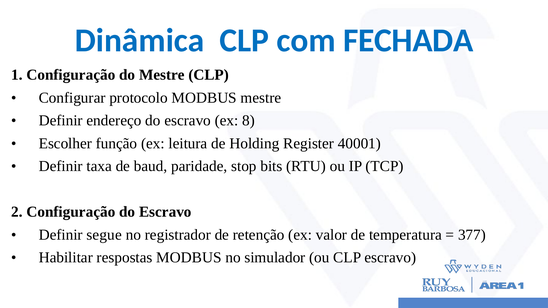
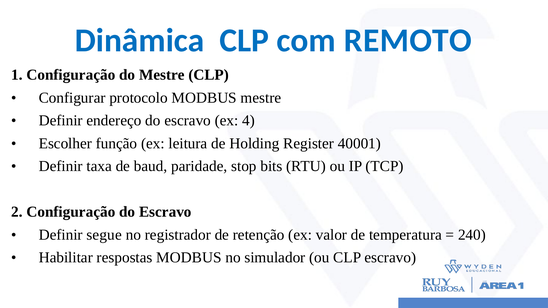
FECHADA: FECHADA -> REMOTO
8: 8 -> 4
377: 377 -> 240
